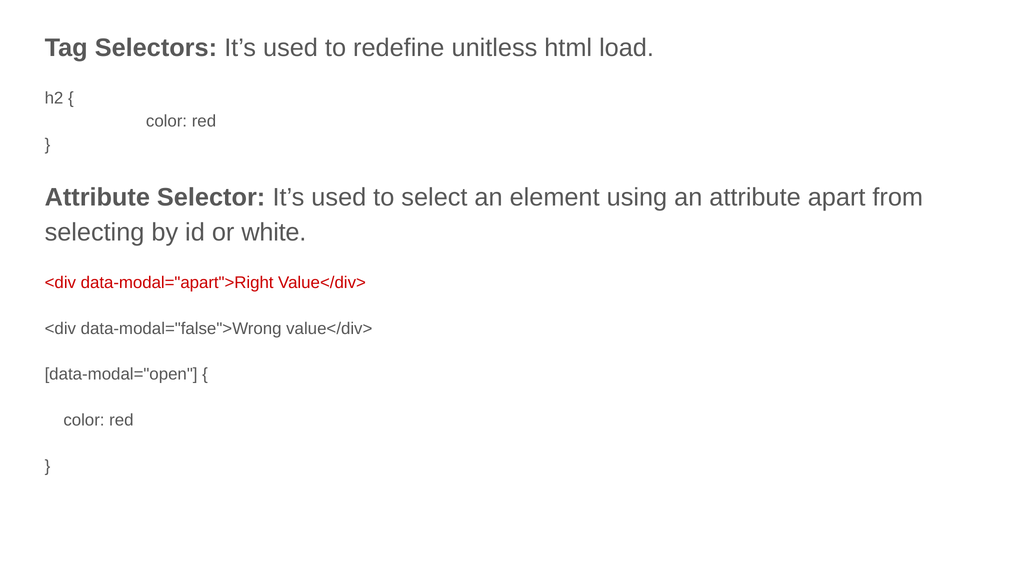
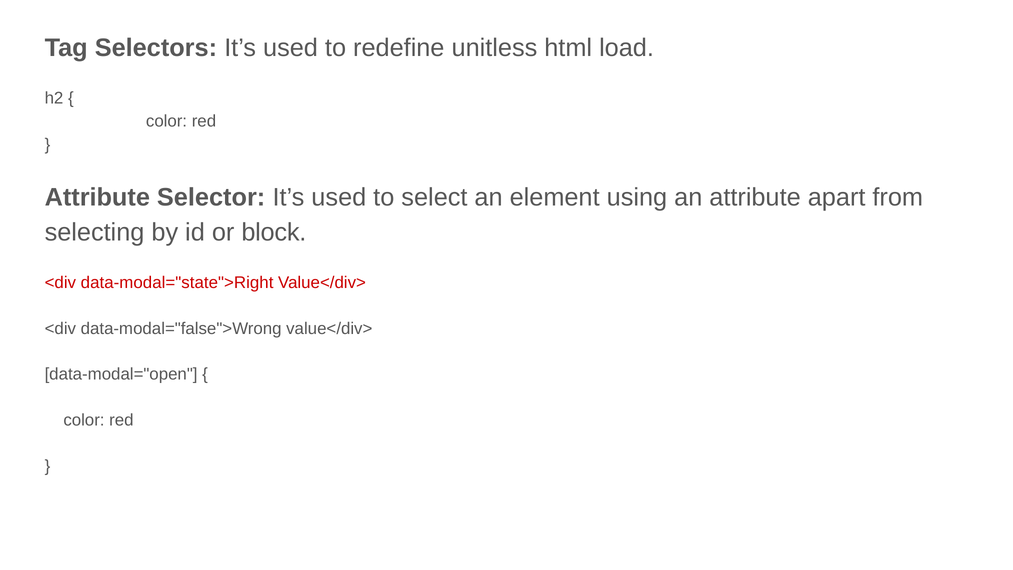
white: white -> block
data-modal="apart">Right: data-modal="apart">Right -> data-modal="state">Right
